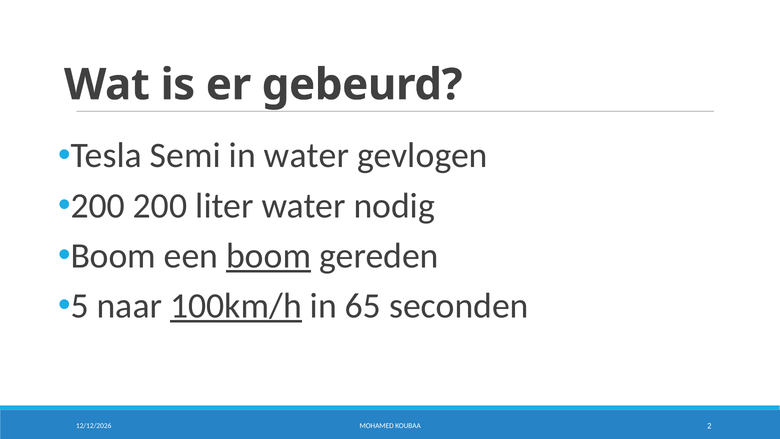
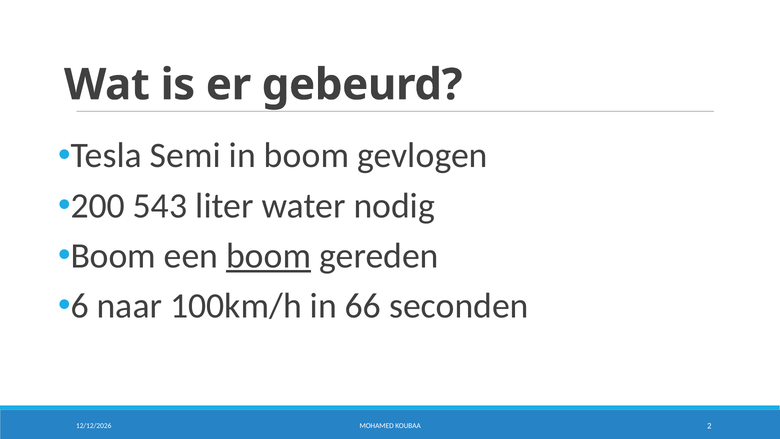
in water: water -> boom
200 200: 200 -> 543
5: 5 -> 6
100km/h underline: present -> none
65: 65 -> 66
